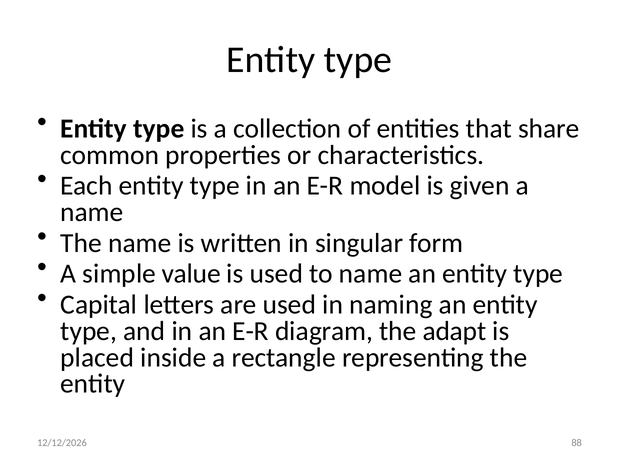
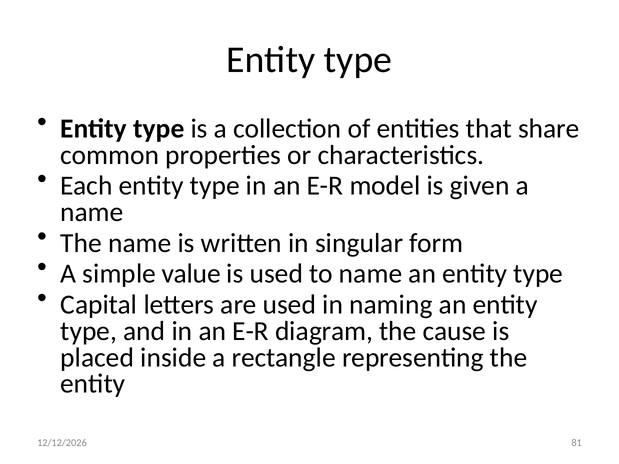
adapt: adapt -> cause
88: 88 -> 81
